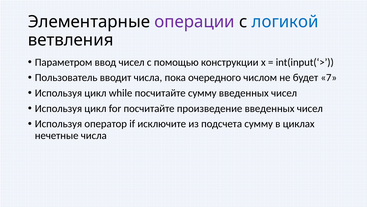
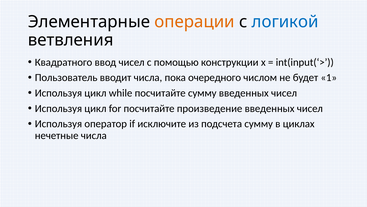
операции colour: purple -> orange
Параметром: Параметром -> Квадратного
7: 7 -> 1
